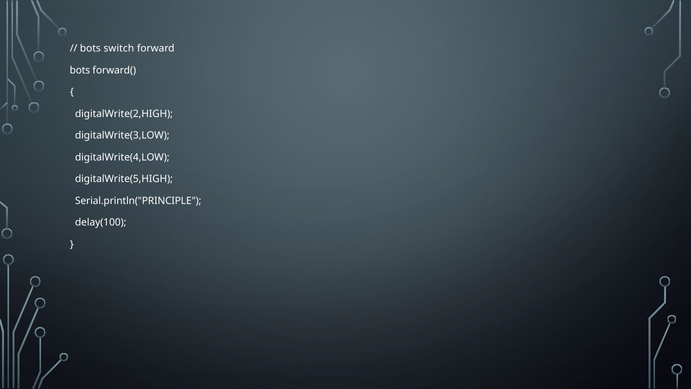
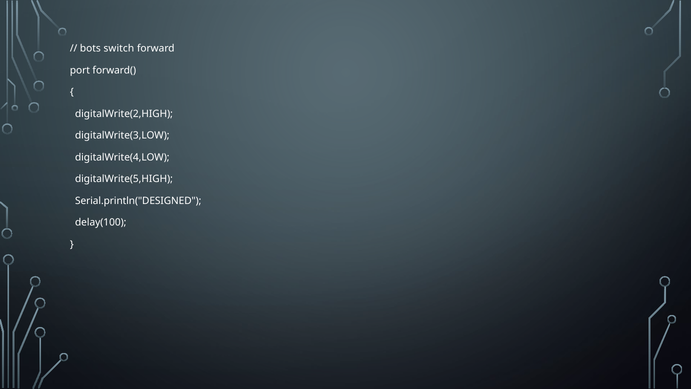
bots at (80, 70): bots -> port
Serial.println("PRINCIPLE: Serial.println("PRINCIPLE -> Serial.println("DESIGNED
